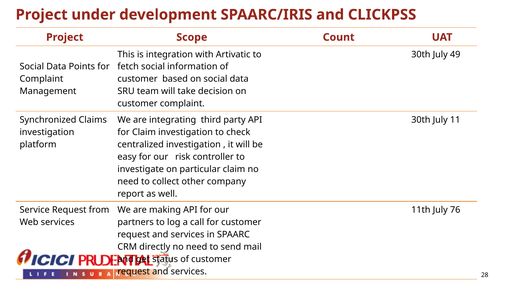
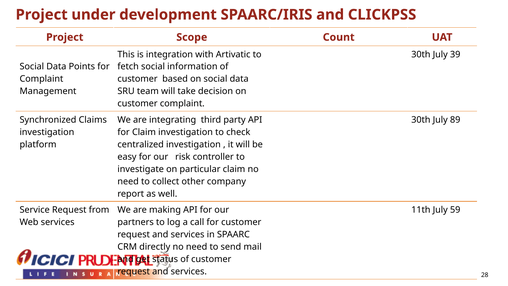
49: 49 -> 39
11: 11 -> 89
76: 76 -> 59
